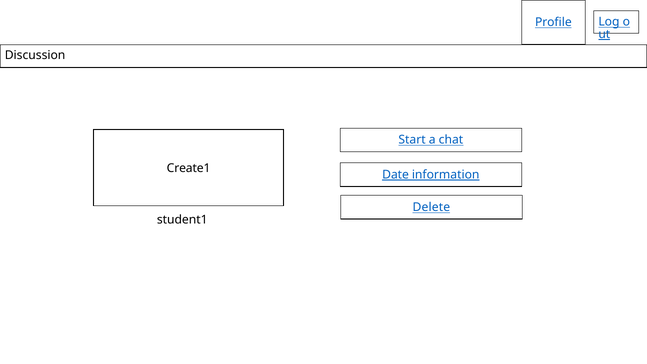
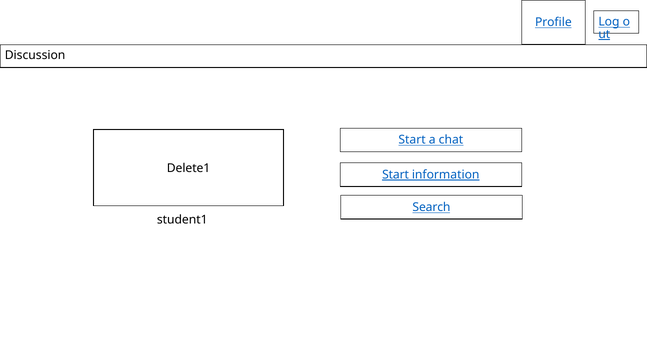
Create1: Create1 -> Delete1
Date at (396, 175): Date -> Start
Delete: Delete -> Search
